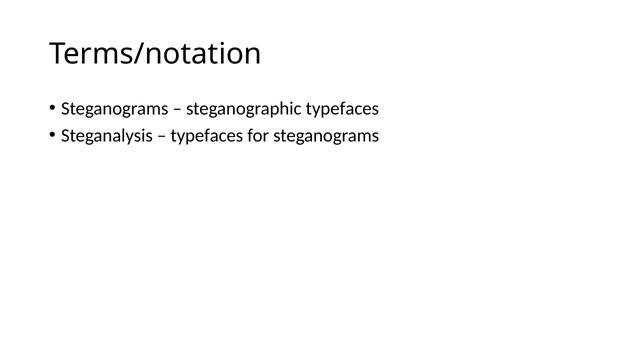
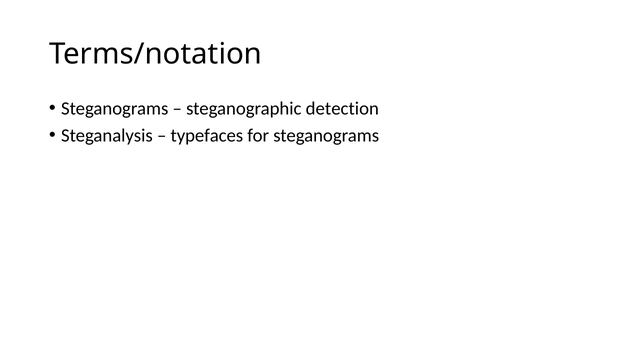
steganographic typefaces: typefaces -> detection
